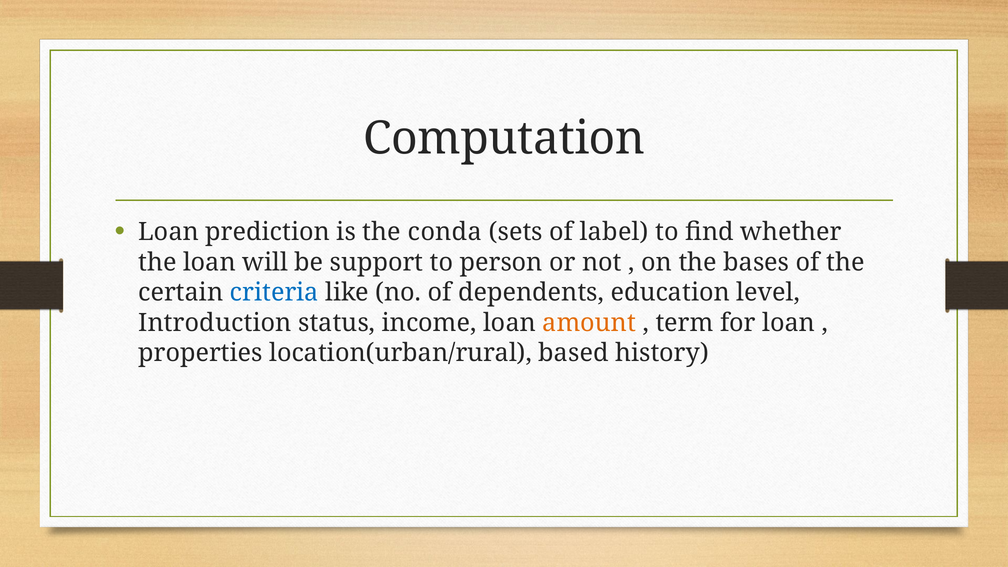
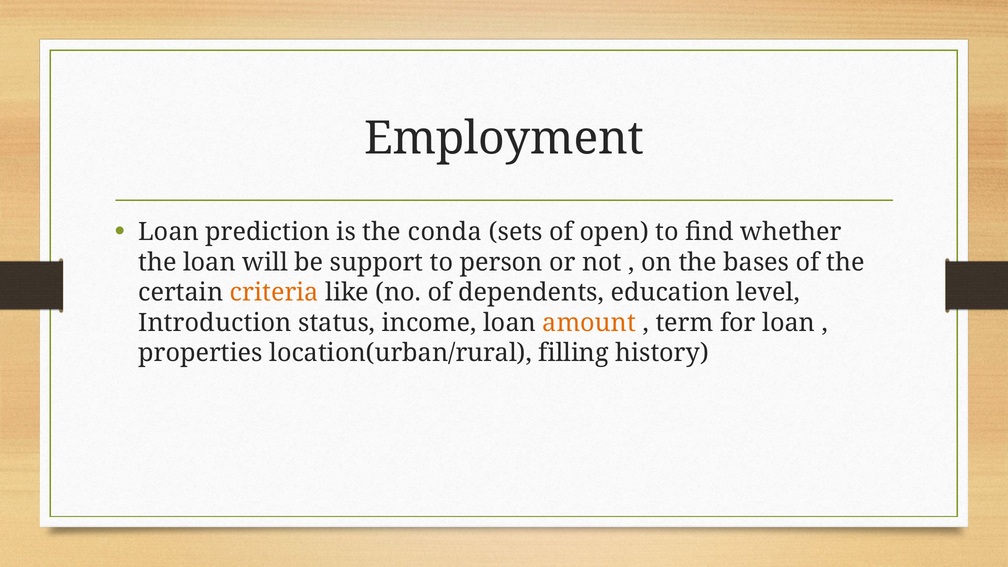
Computation: Computation -> Employment
label: label -> open
criteria colour: blue -> orange
based: based -> filling
